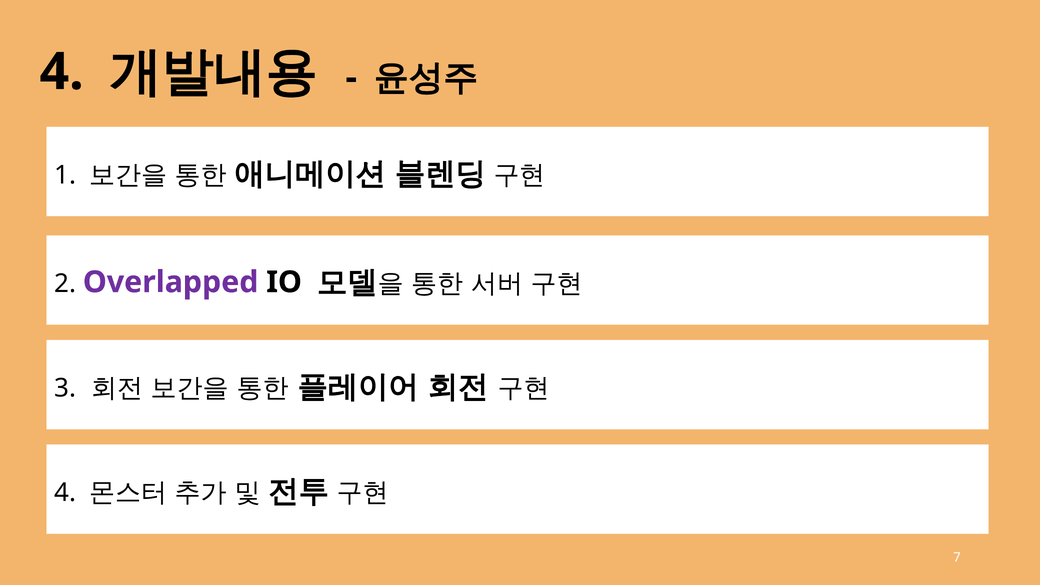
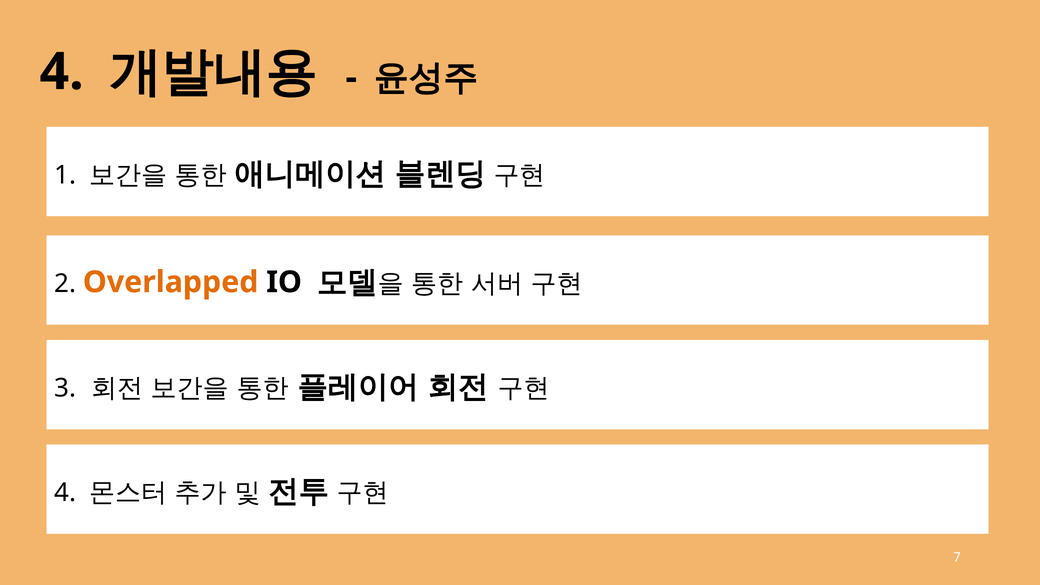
Overlapped colour: purple -> orange
